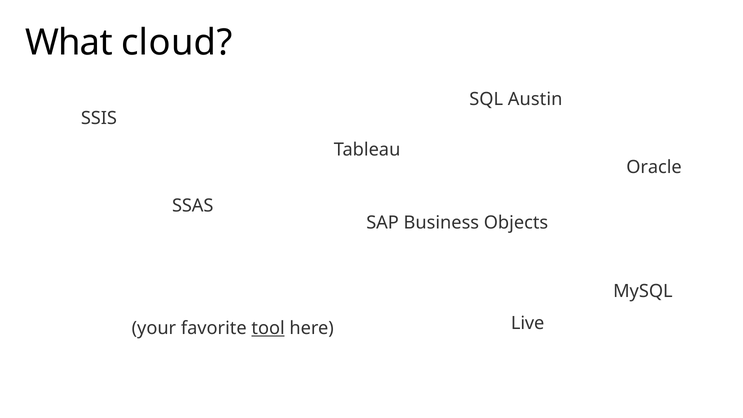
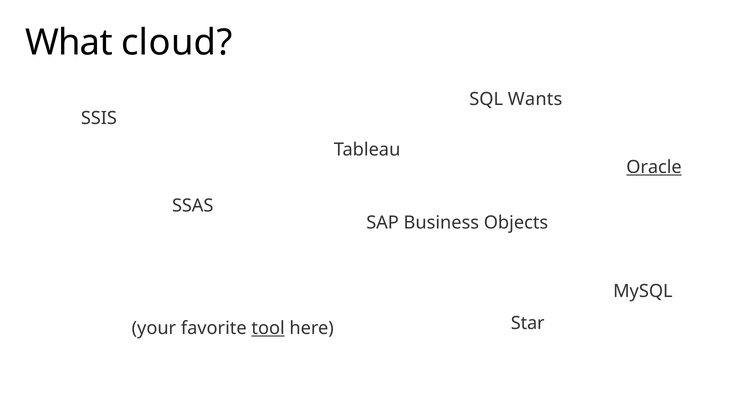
Austin: Austin -> Wants
Oracle underline: none -> present
Live: Live -> Star
